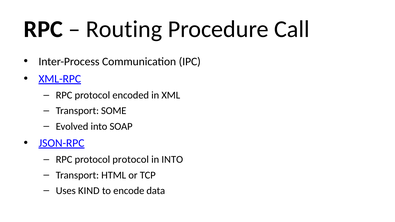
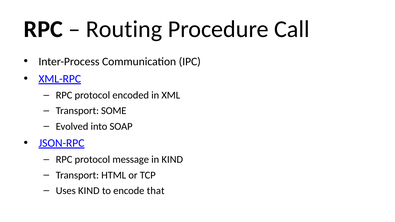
protocol protocol: protocol -> message
in INTO: INTO -> KIND
data: data -> that
